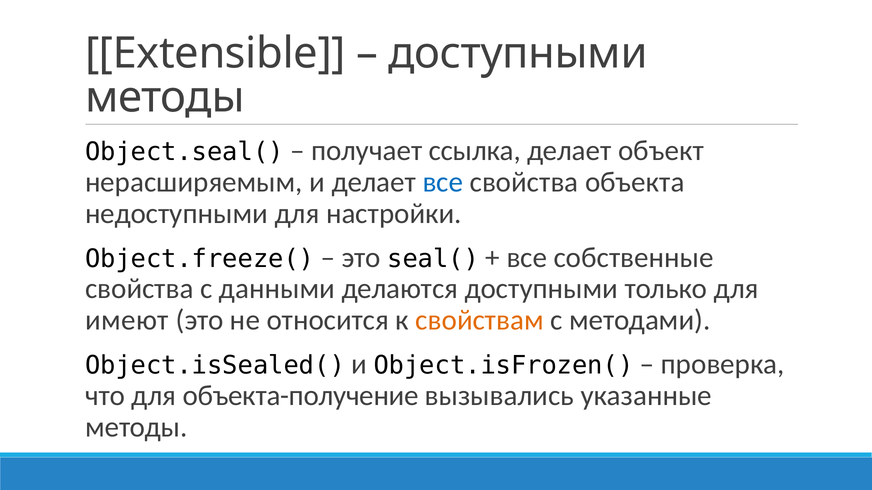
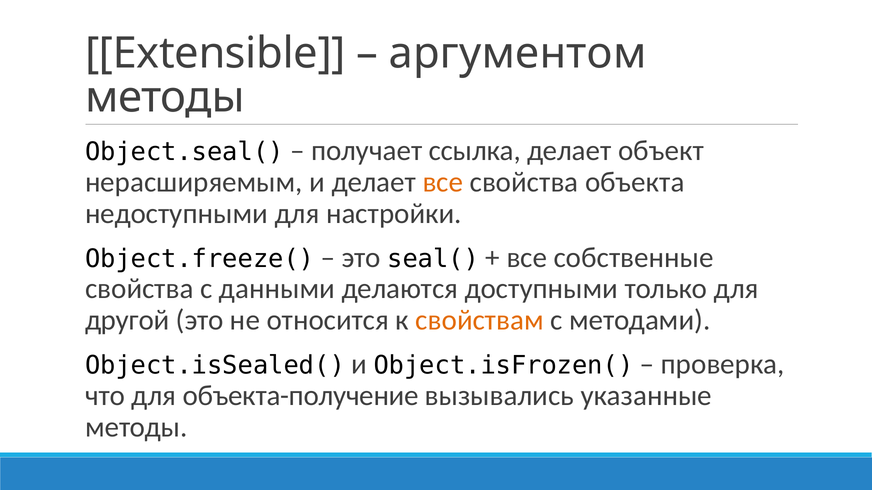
доступными at (518, 53): доступными -> аргументом
все at (443, 182) colour: blue -> orange
имеют: имеют -> другой
